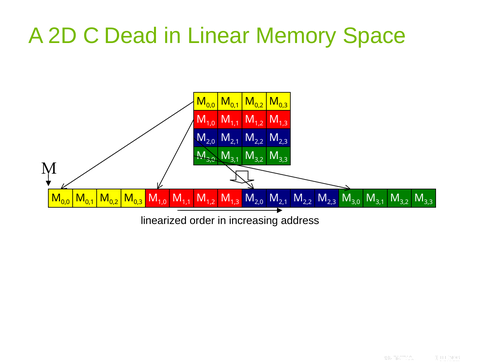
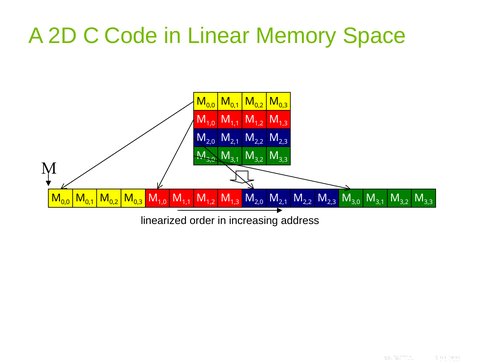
Dead: Dead -> Code
